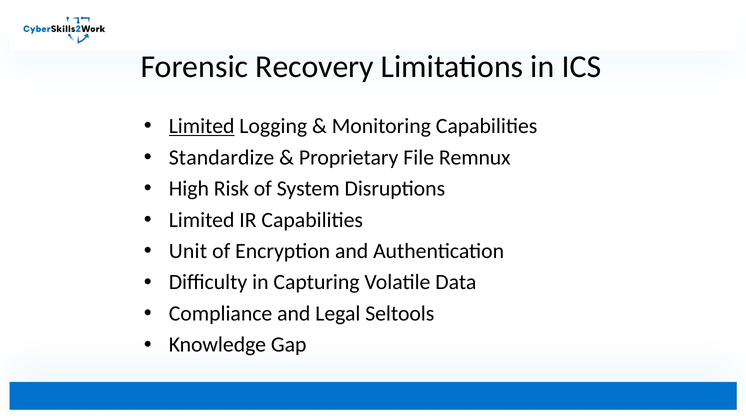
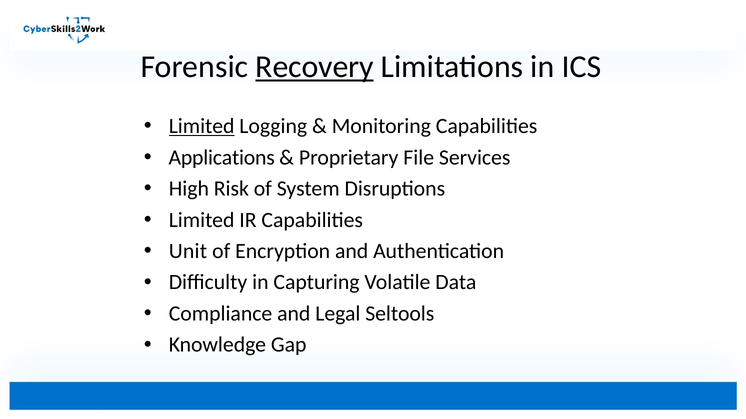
Recovery underline: none -> present
Standardize: Standardize -> Applications
Remnux: Remnux -> Services
